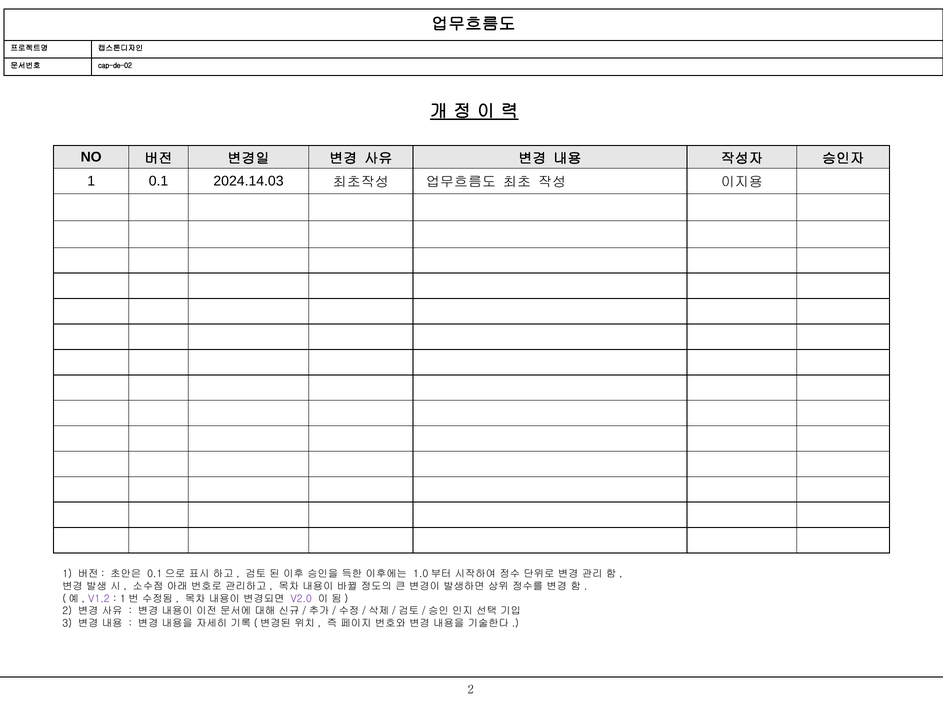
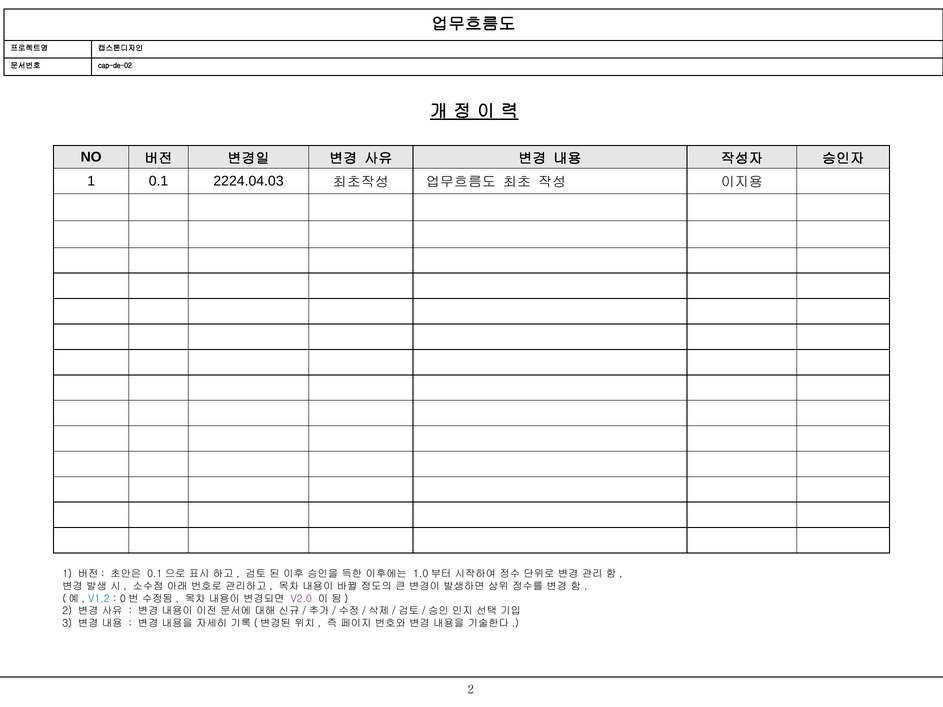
2024.14.03: 2024.14.03 -> 2224.04.03
V1.2 colour: purple -> blue
1 at (123, 599): 1 -> 0
